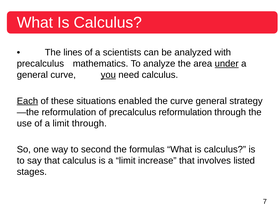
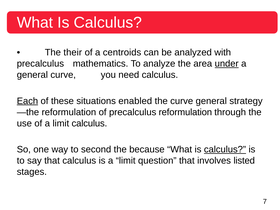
lines: lines -> their
scientists: scientists -> centroids
you underline: present -> none
limit through: through -> calculus
formulas: formulas -> because
calculus at (225, 149) underline: none -> present
increase: increase -> question
